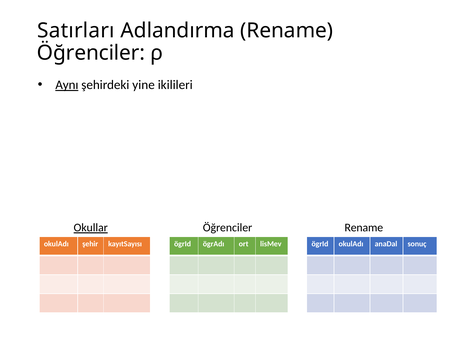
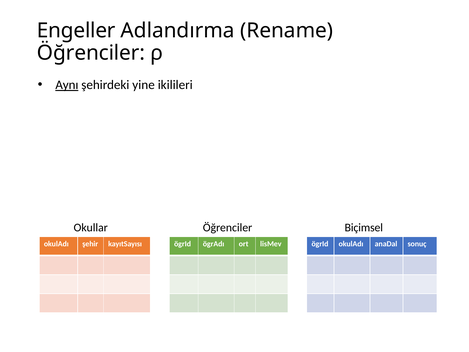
Satırları: Satırları -> Engeller
Okullar underline: present -> none
Öğrenciler Rename: Rename -> Biçimsel
